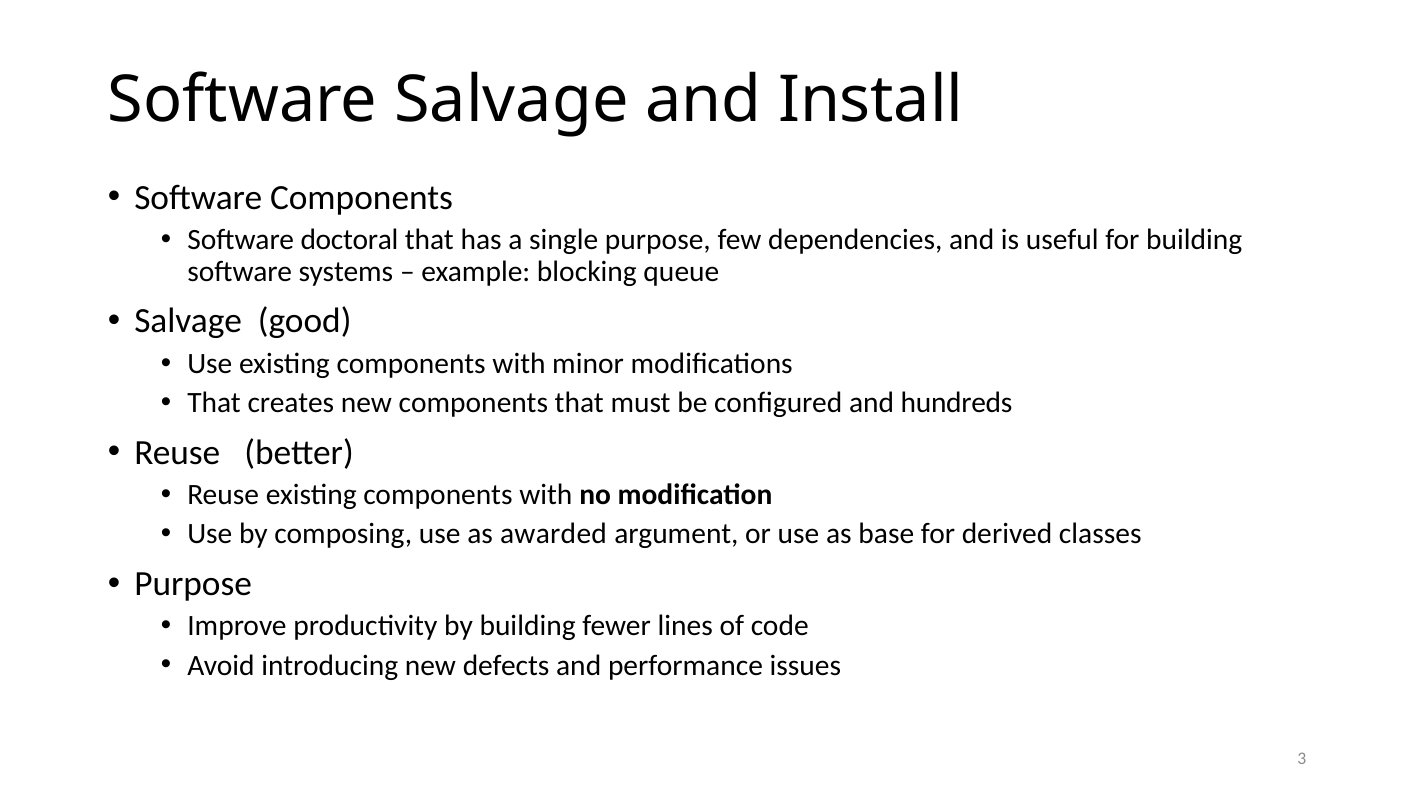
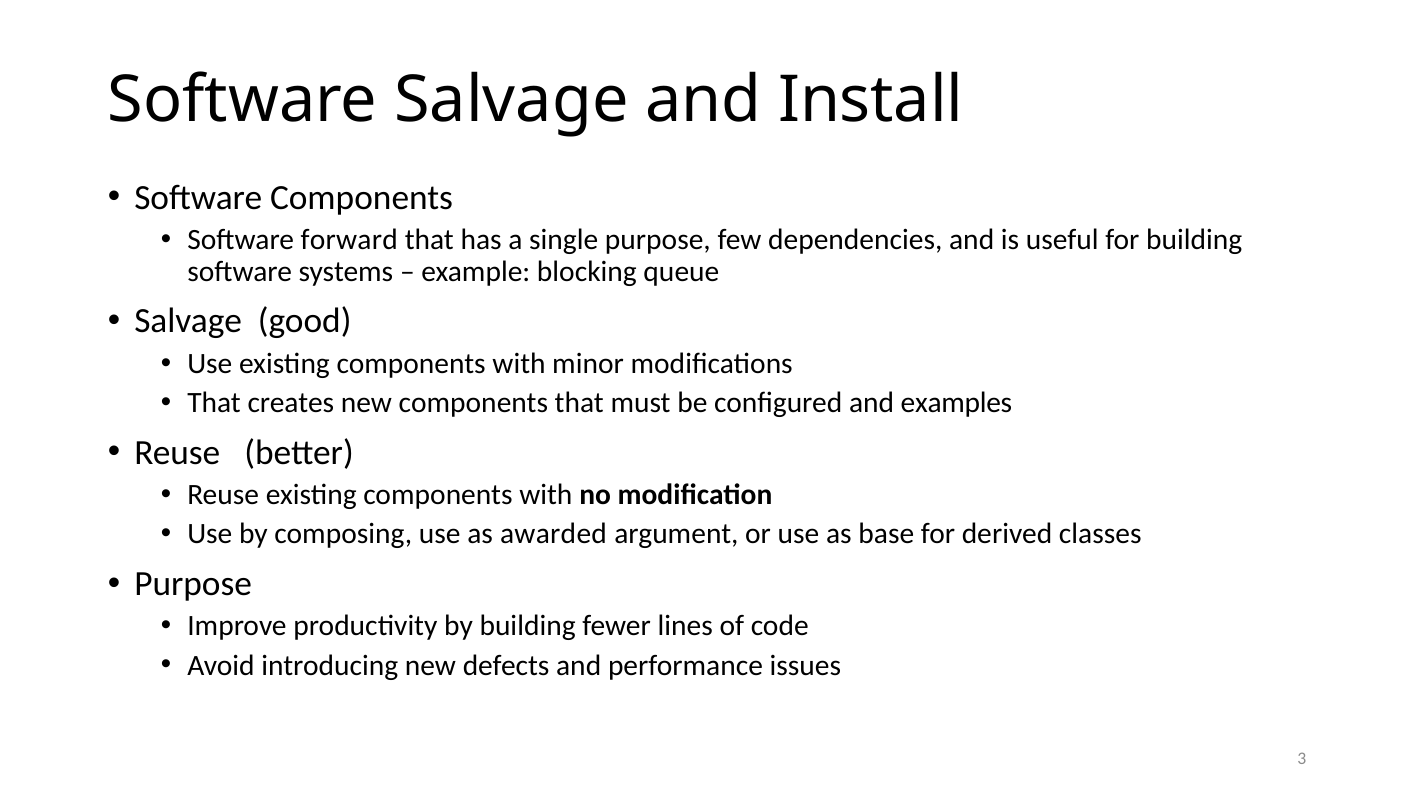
doctoral: doctoral -> forward
hundreds: hundreds -> examples
